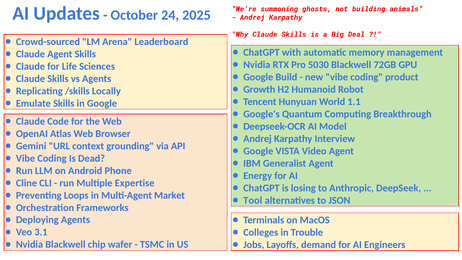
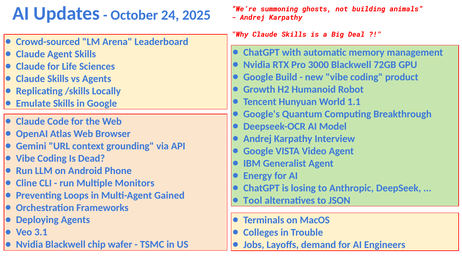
5030: 5030 -> 3000
Expertise: Expertise -> Monitors
Market: Market -> Gained
